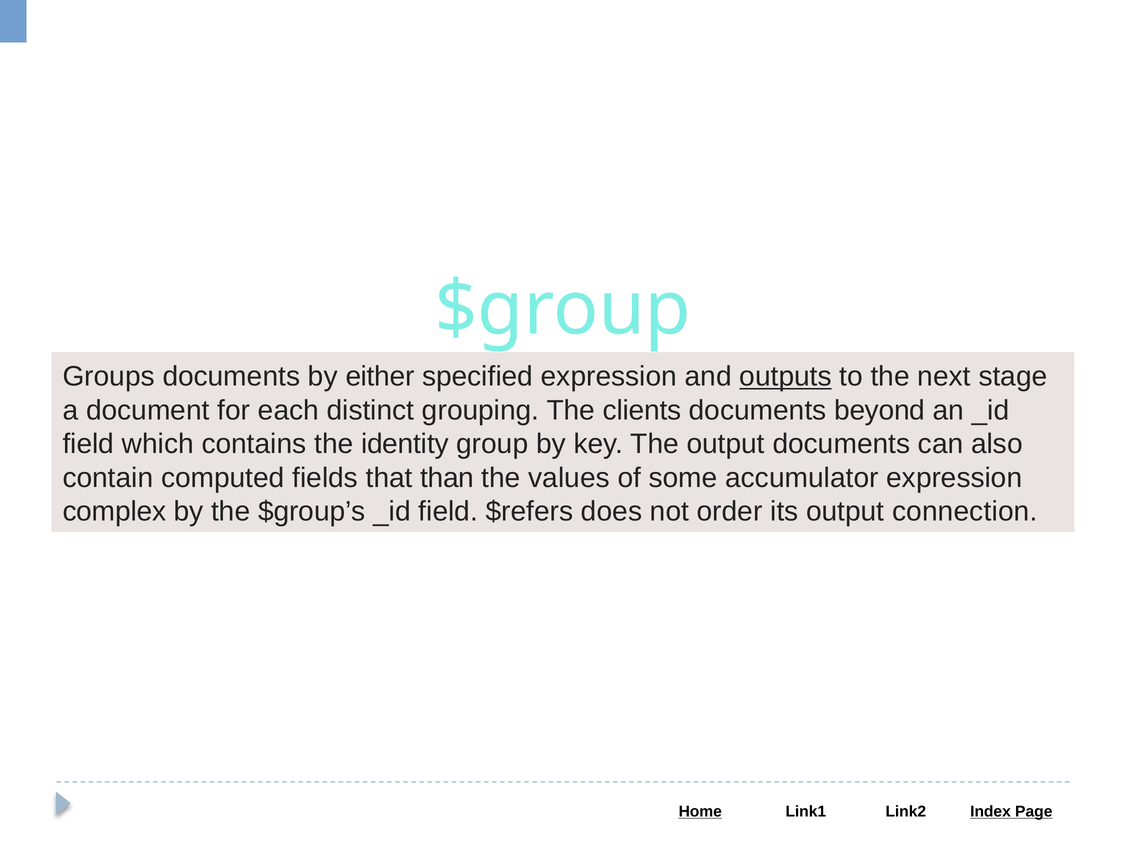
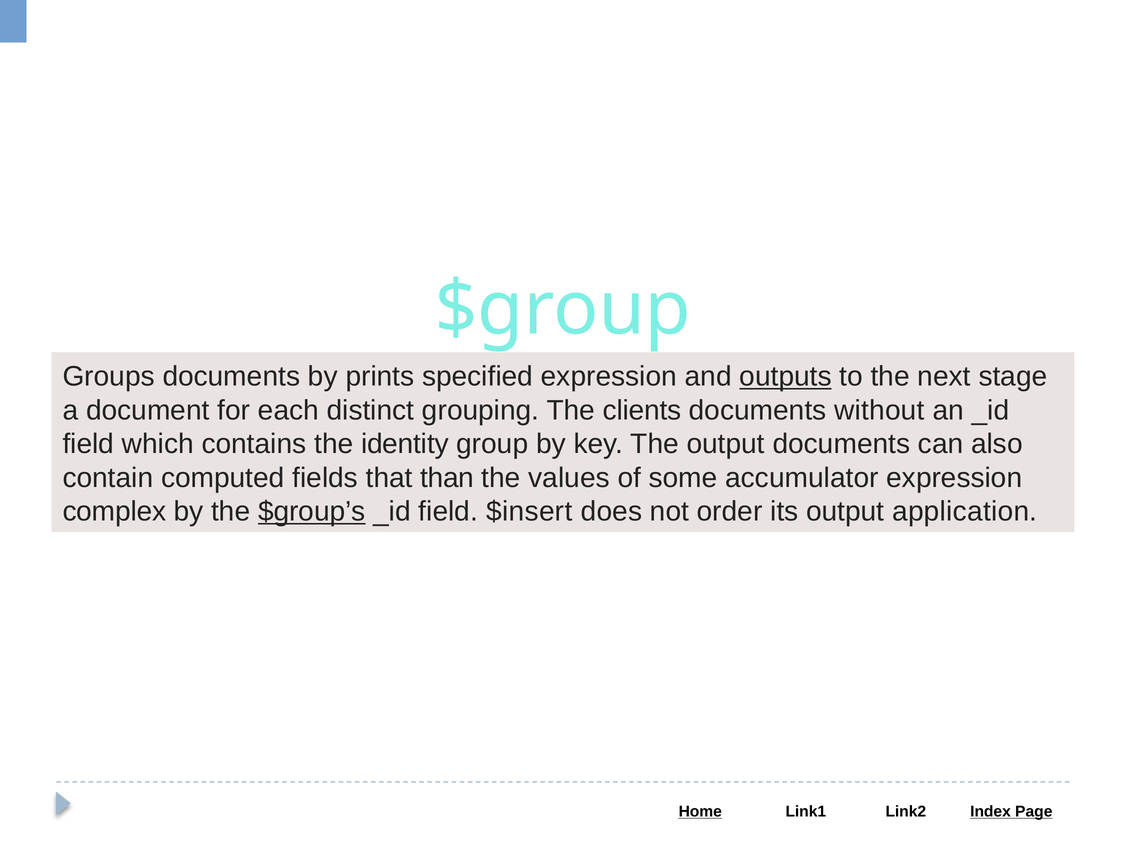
either: either -> prints
beyond: beyond -> without
$group’s underline: none -> present
$refers: $refers -> $insert
connection: connection -> application
